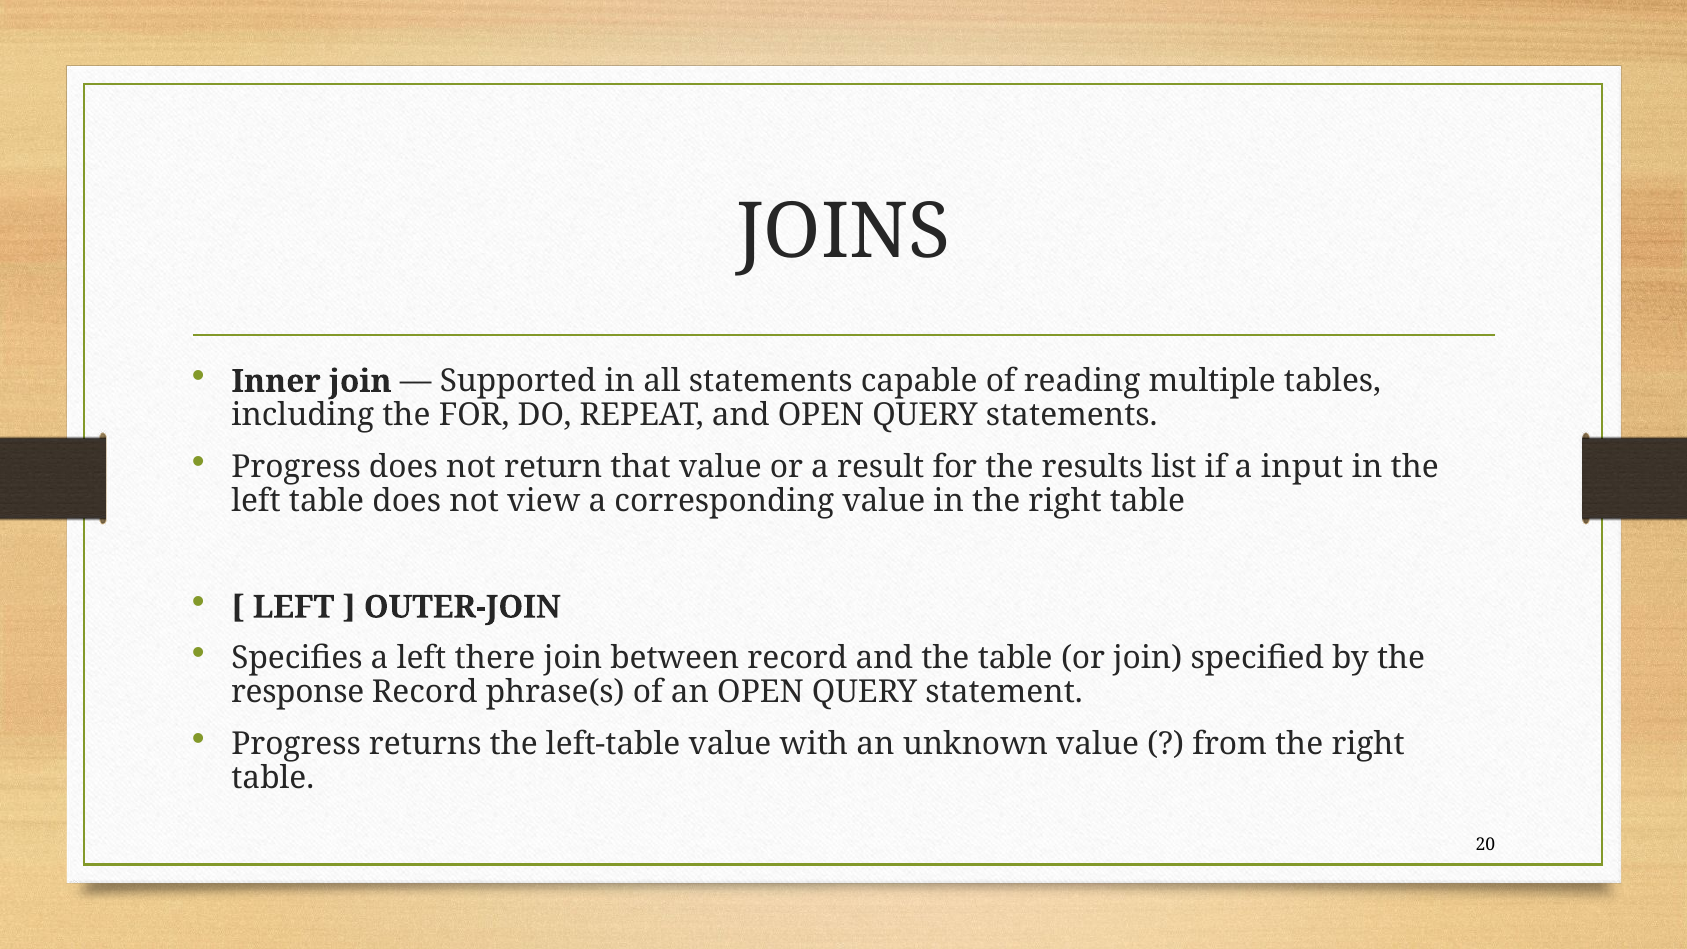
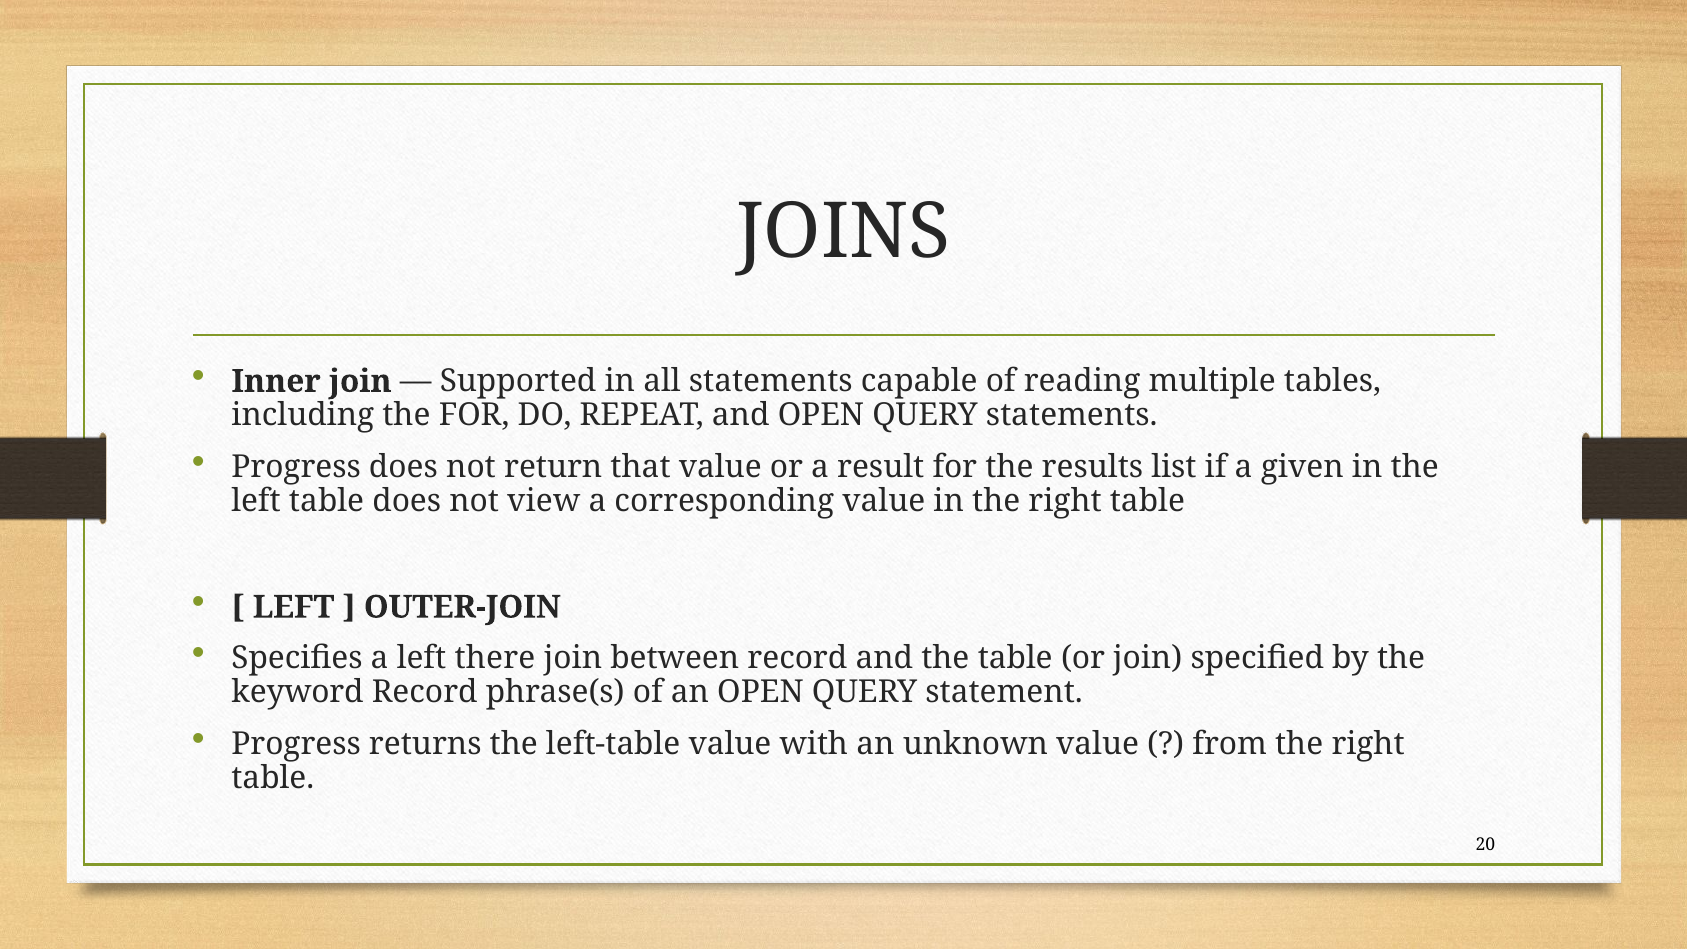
input: input -> given
response: response -> keyword
